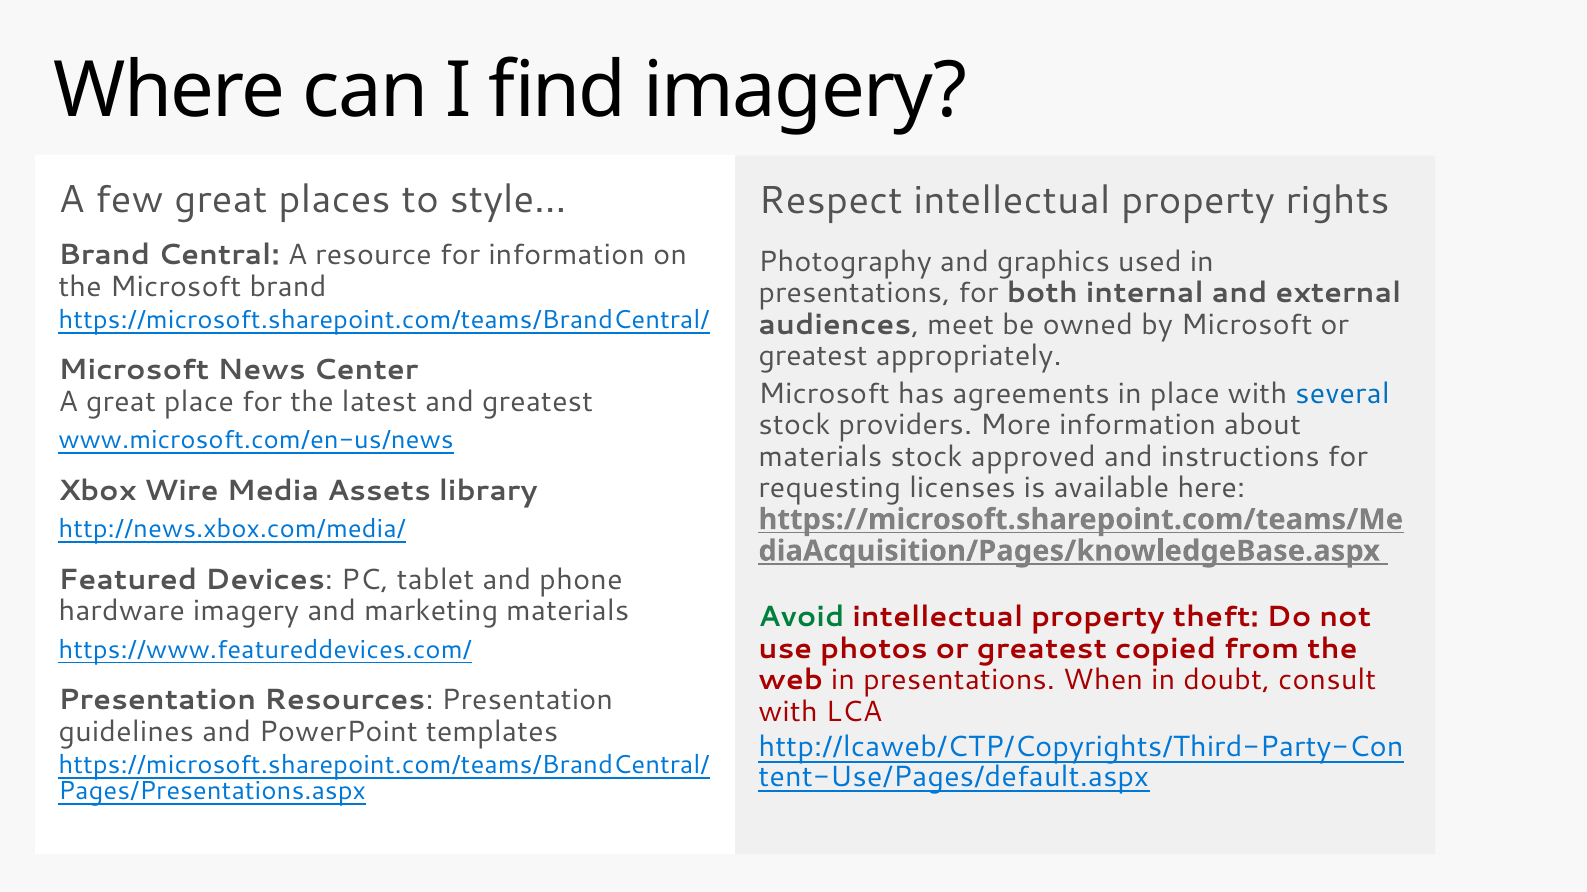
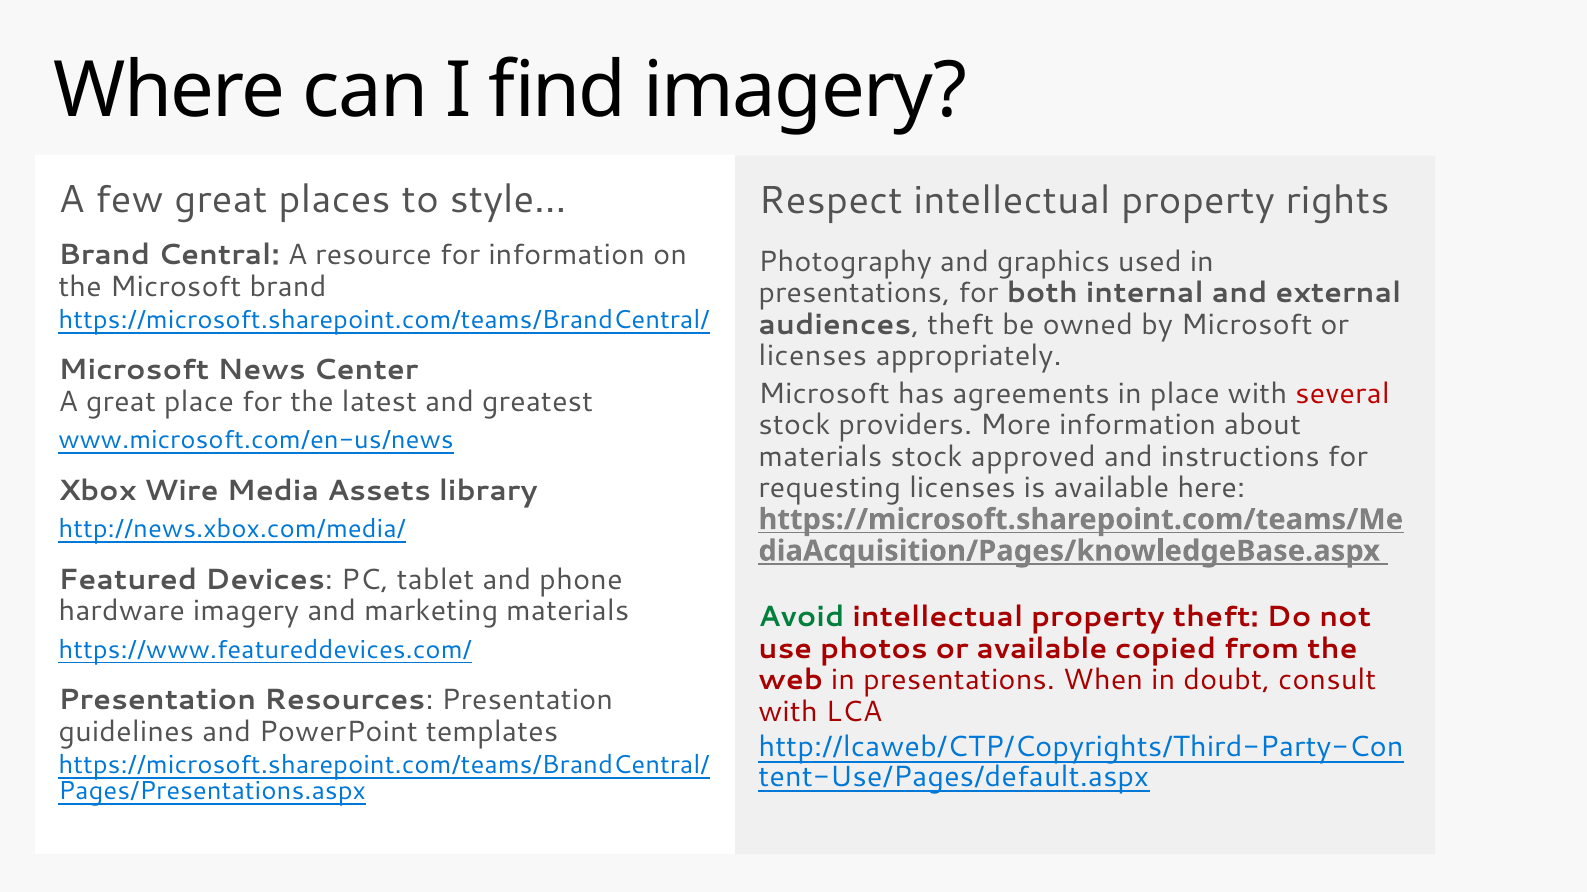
audiences meet: meet -> theft
greatest at (813, 356): greatest -> licenses
several colour: blue -> red
photos or greatest: greatest -> available
